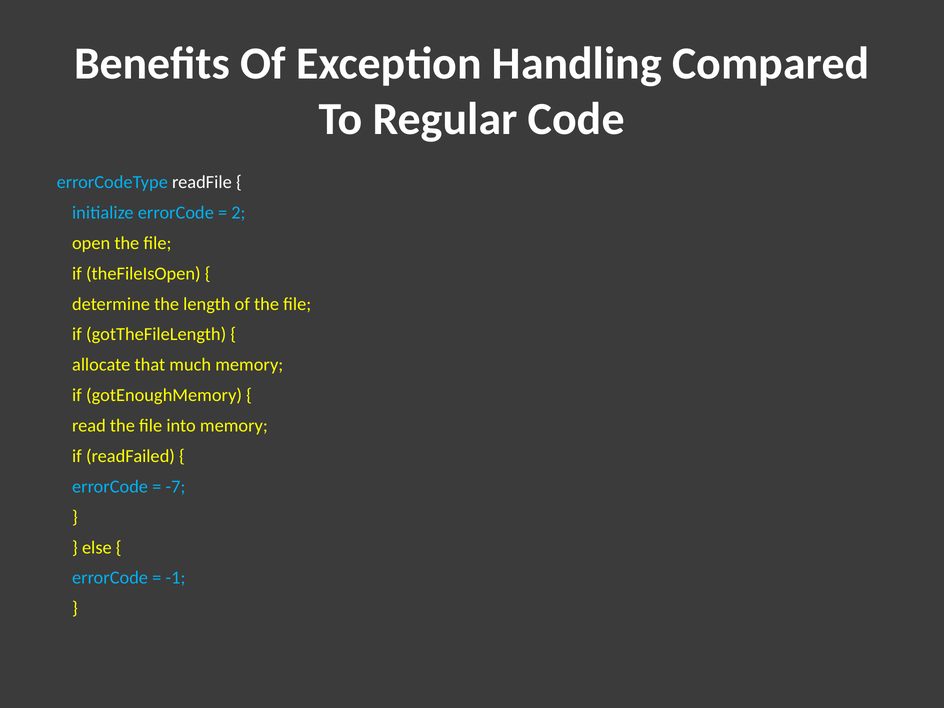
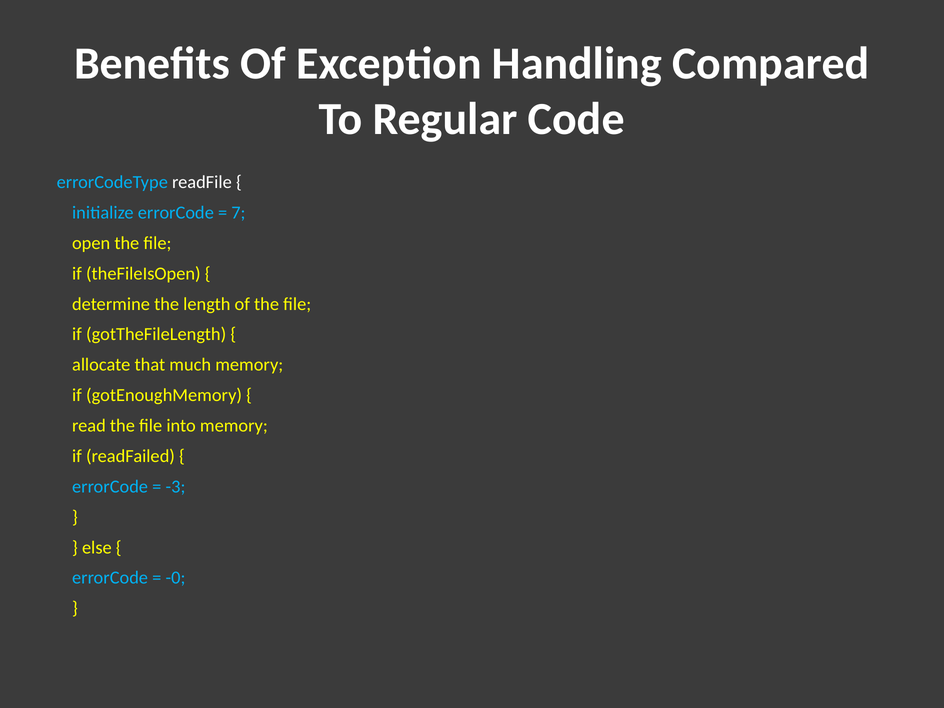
2: 2 -> 7
-7: -7 -> -3
-1: -1 -> -0
